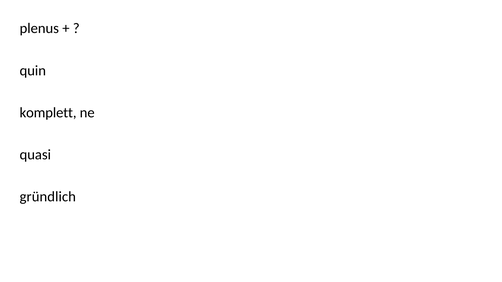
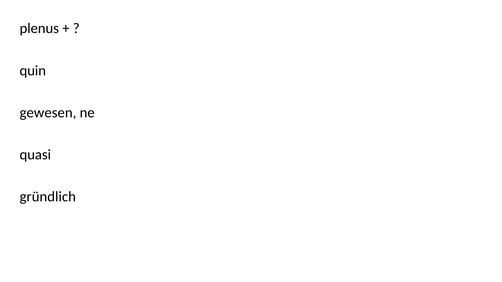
komplett: komplett -> gewesen
